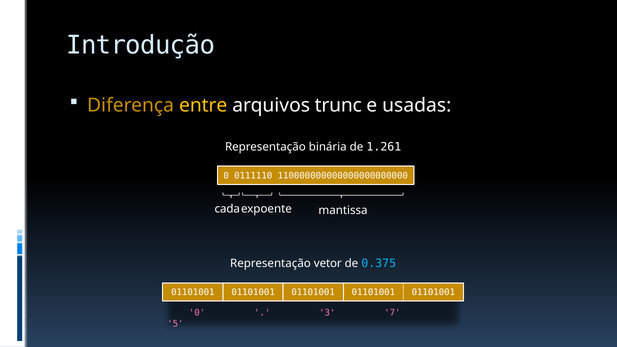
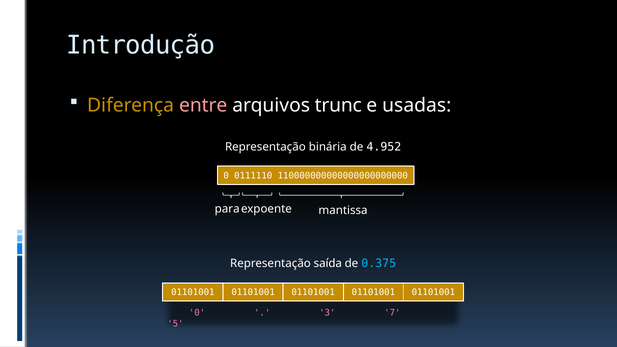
entre colour: yellow -> pink
1.261: 1.261 -> 4.952
cada: cada -> para
vetor: vetor -> saída
